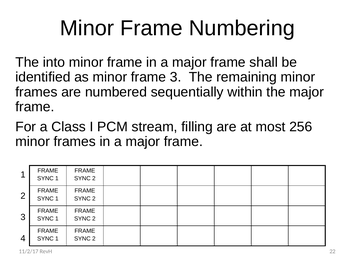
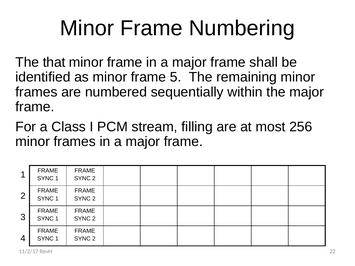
into: into -> that
frame 3: 3 -> 5
